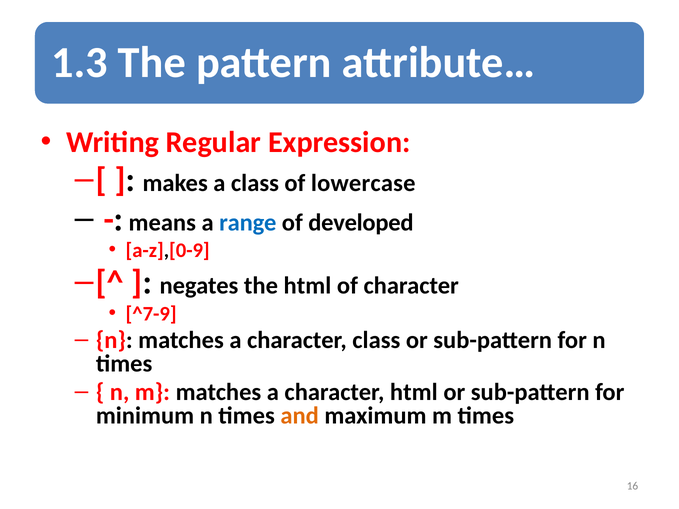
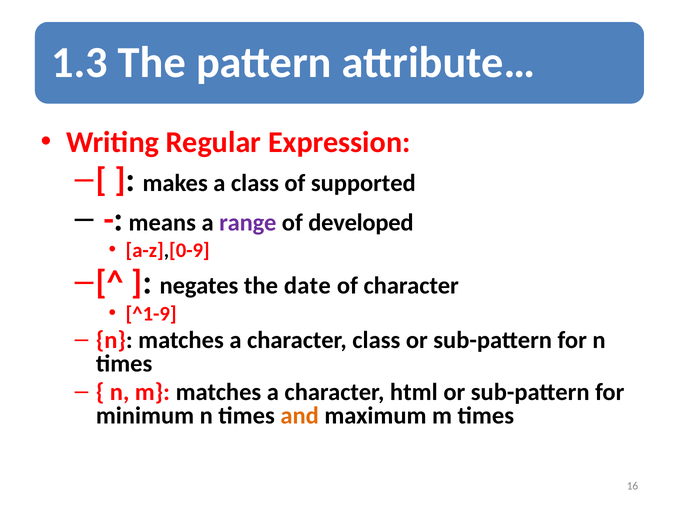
lowercase: lowercase -> supported
range colour: blue -> purple
the html: html -> date
^7-9: ^7-9 -> ^1-9
